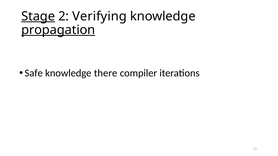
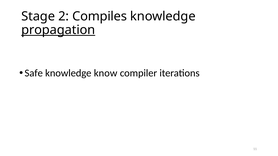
Stage underline: present -> none
Verifying: Verifying -> Compiles
there: there -> know
